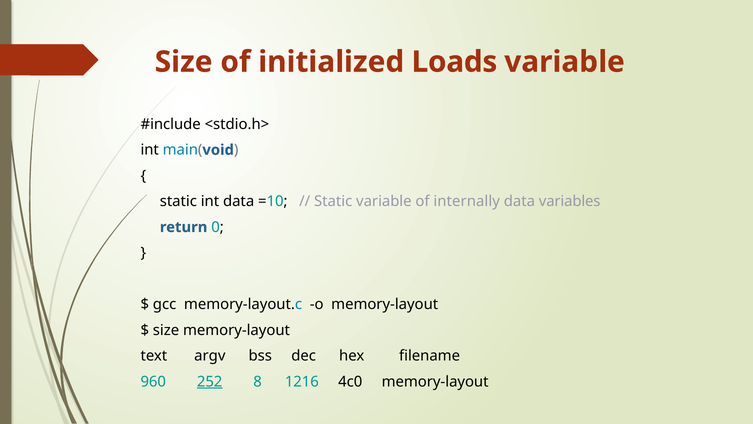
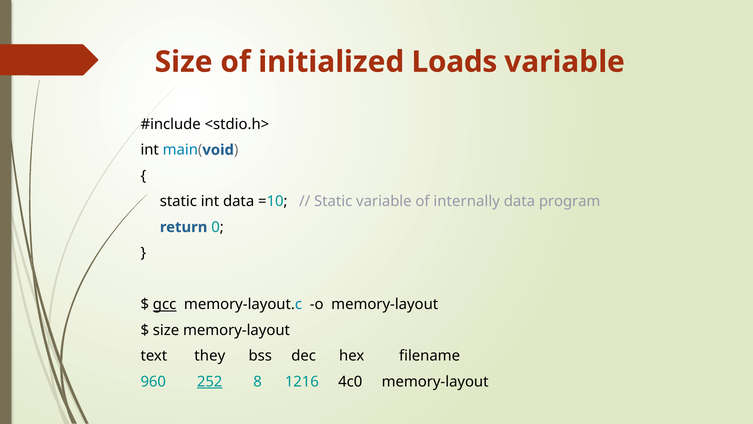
variables: variables -> program
gcc underline: none -> present
argv: argv -> they
